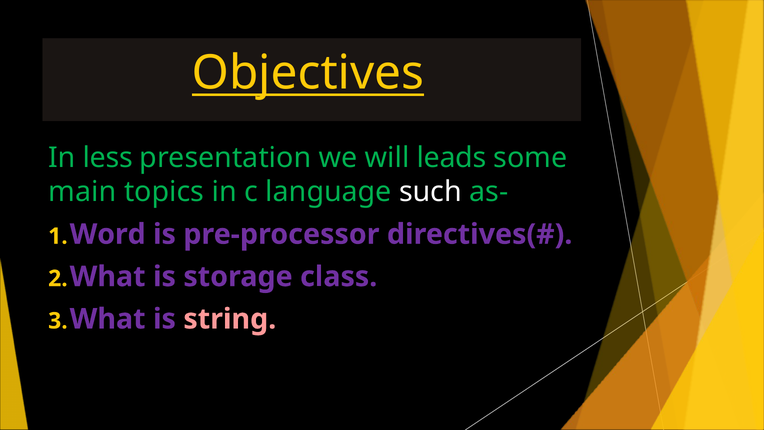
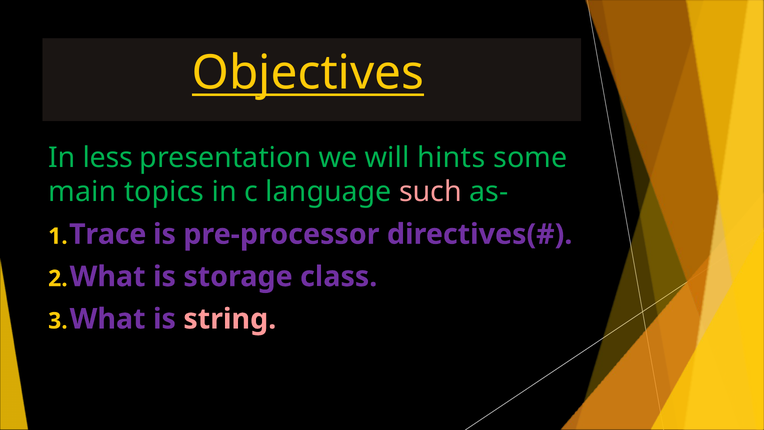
leads: leads -> hints
such colour: white -> pink
Word: Word -> Trace
